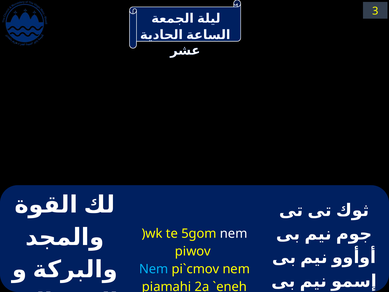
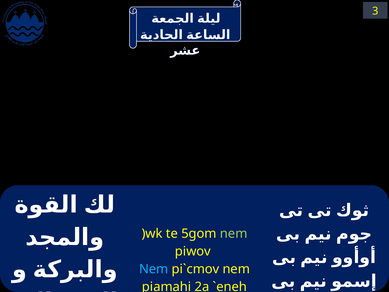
nem at (234, 233) colour: white -> light green
